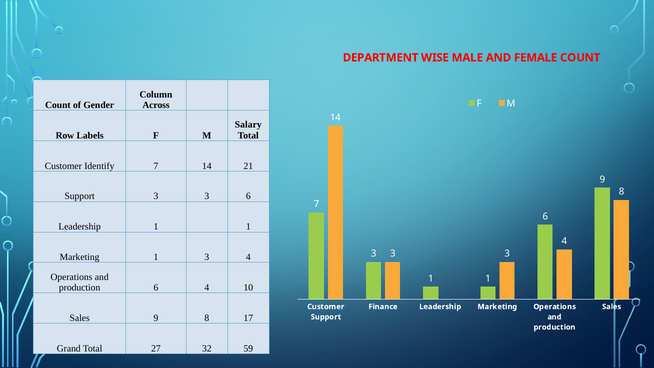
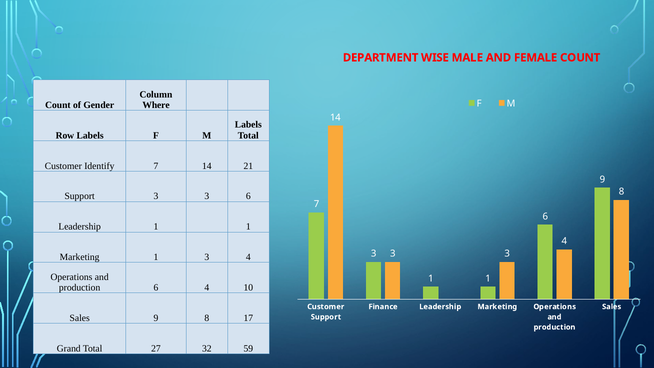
Across: Across -> Where
Salary at (248, 125): Salary -> Labels
